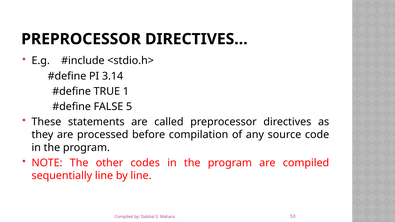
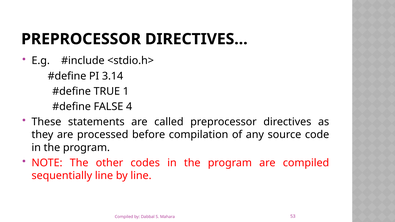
5: 5 -> 4
